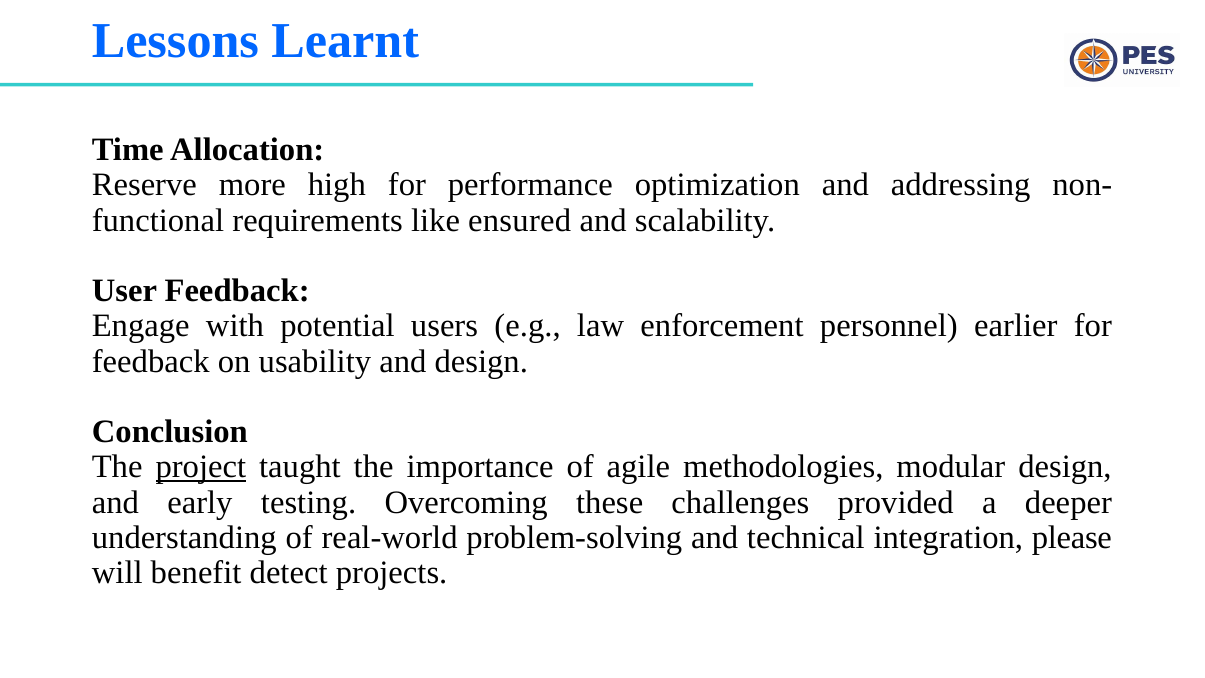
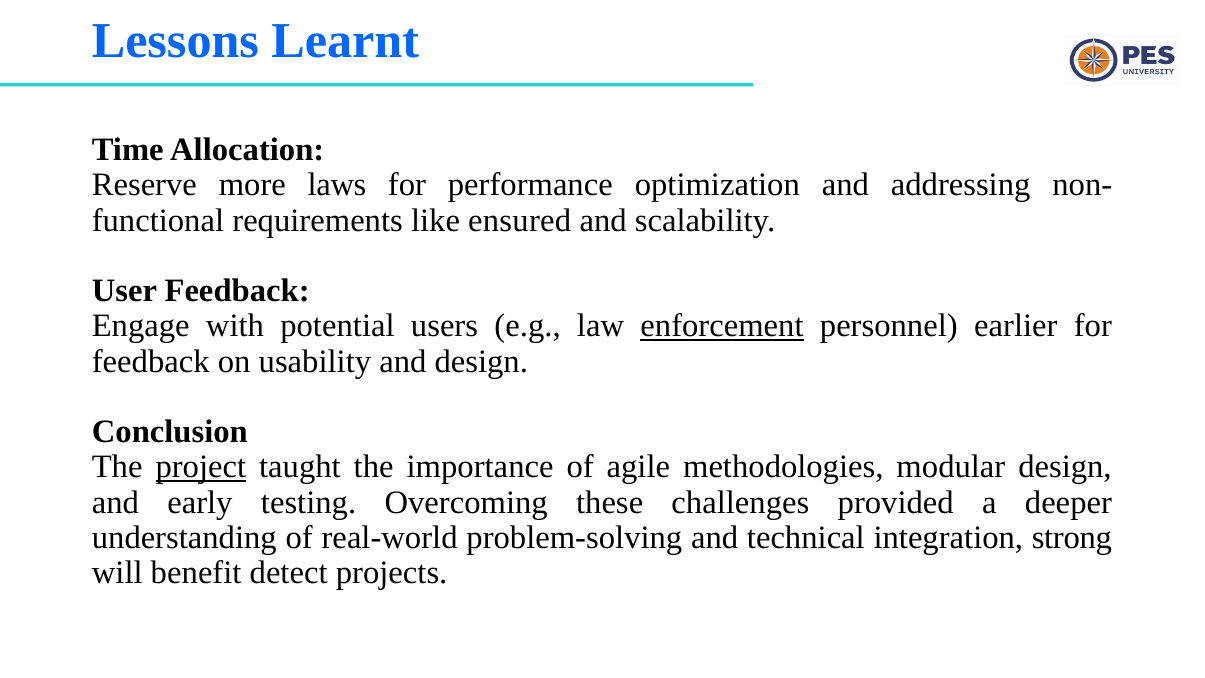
high: high -> laws
enforcement underline: none -> present
please: please -> strong
